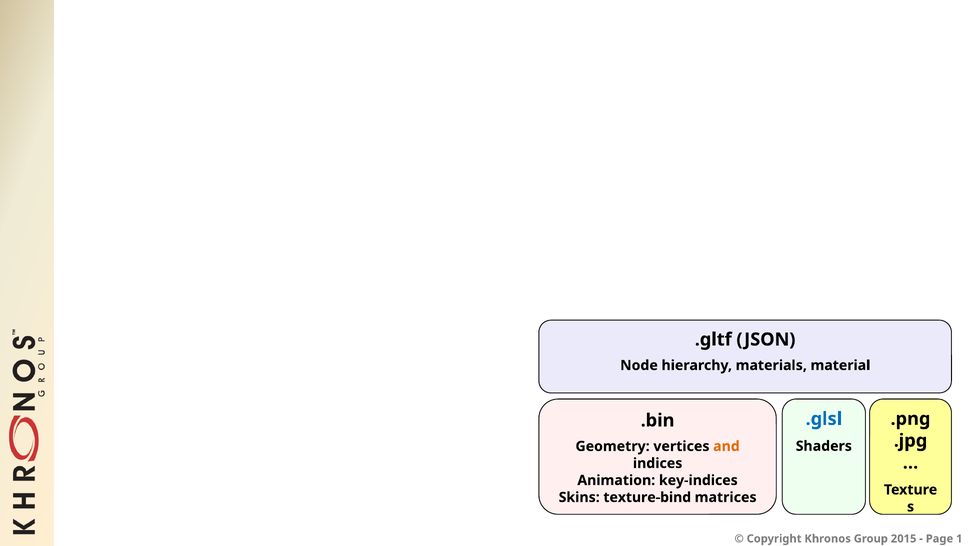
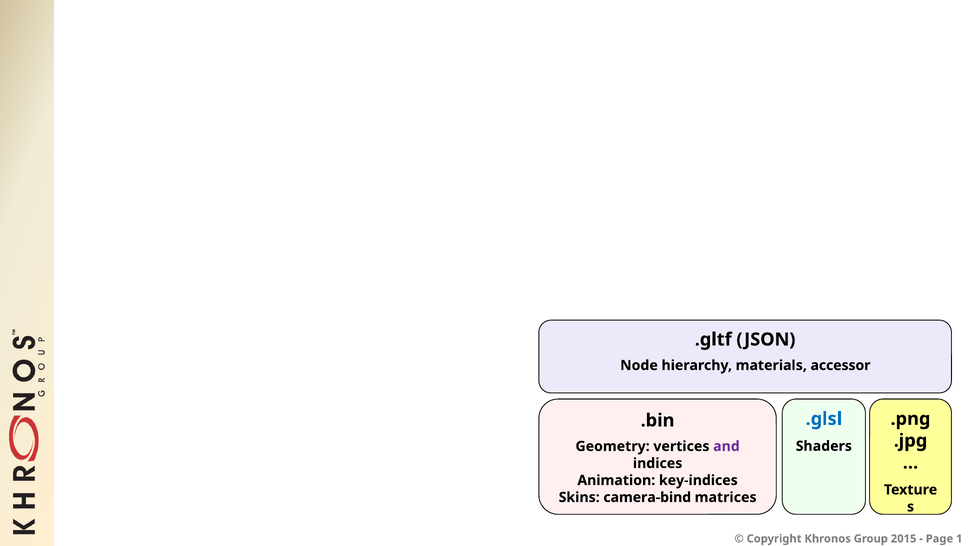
material: material -> accessor
and colour: orange -> purple
texture-bind: texture-bind -> camera-bind
